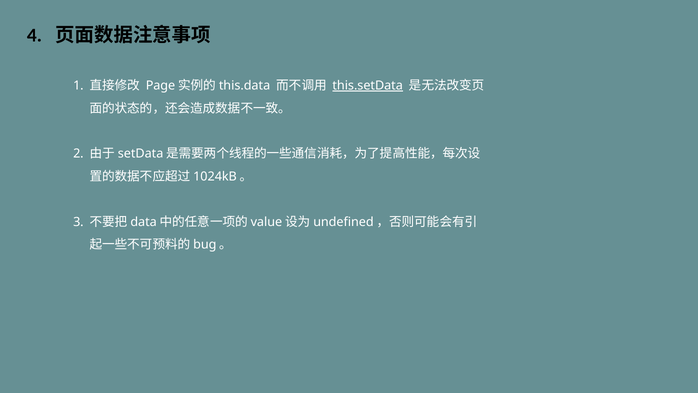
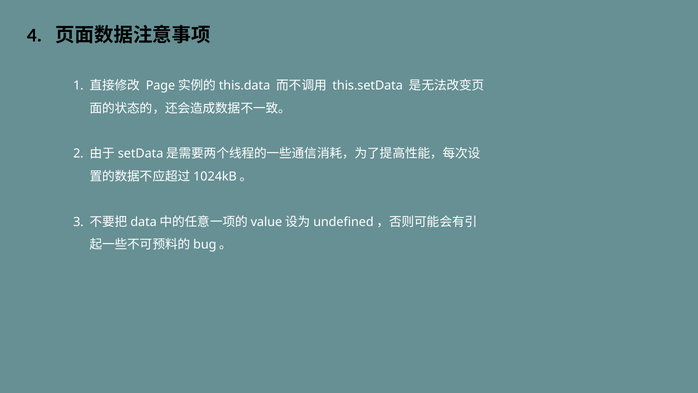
this.setData underline: present -> none
